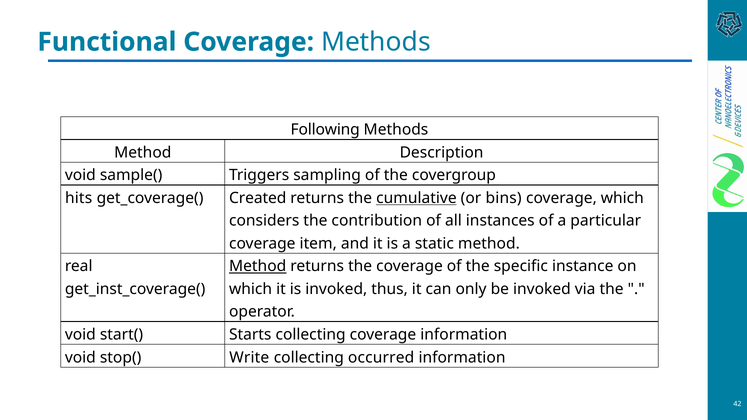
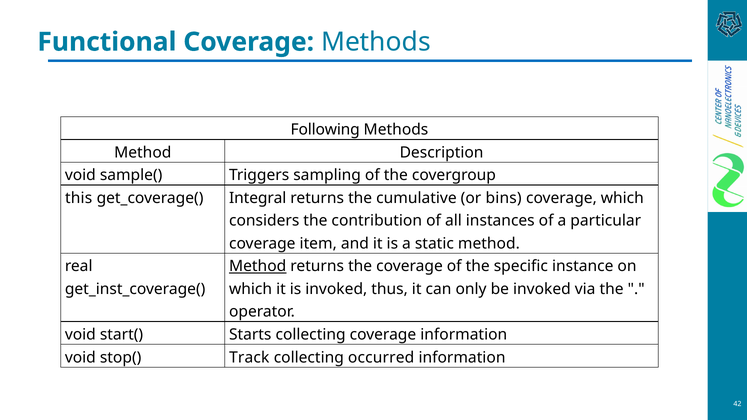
hits: hits -> this
Created: Created -> Integral
cumulative underline: present -> none
Write: Write -> Track
